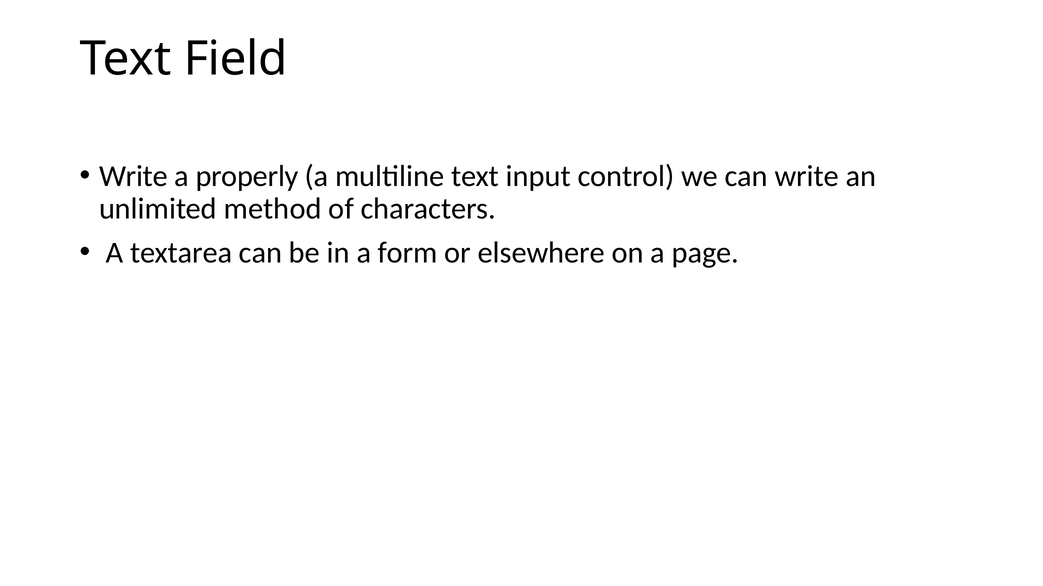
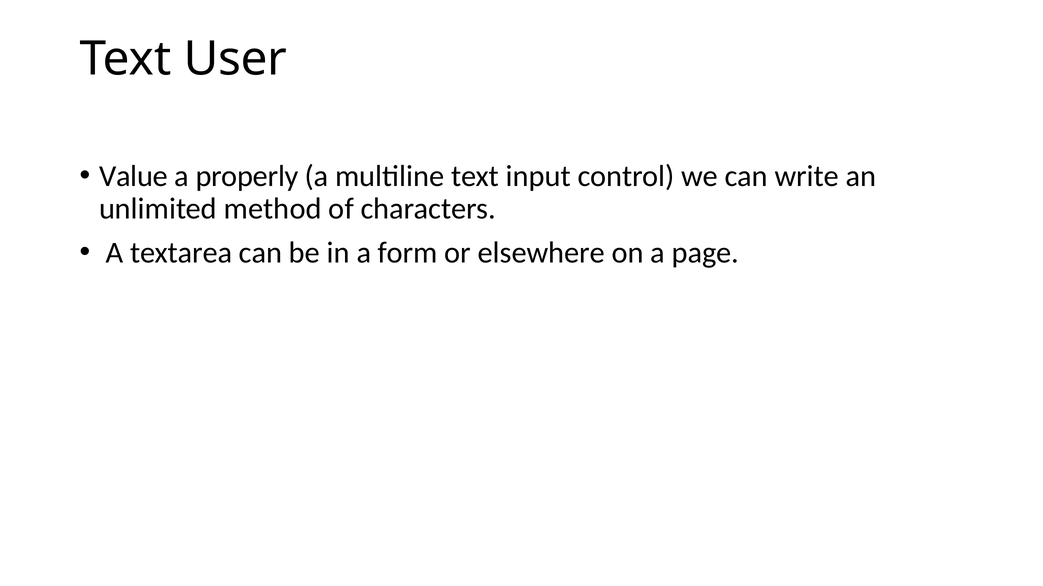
Field: Field -> User
Write at (133, 176): Write -> Value
